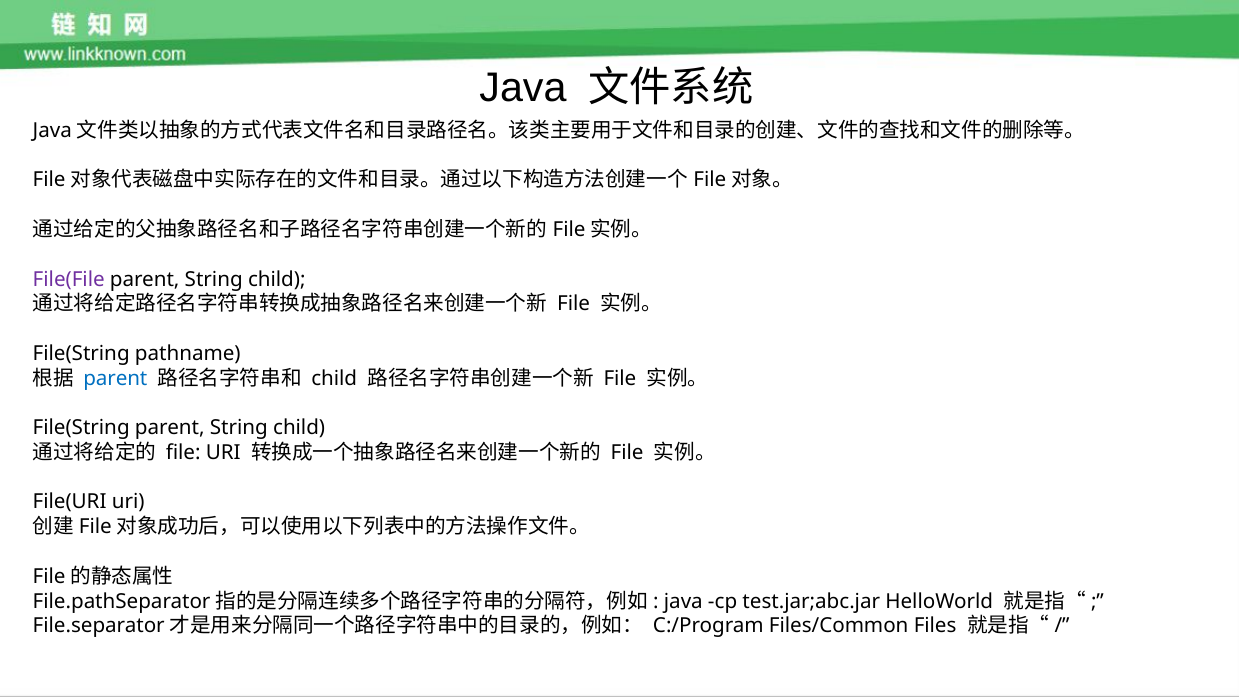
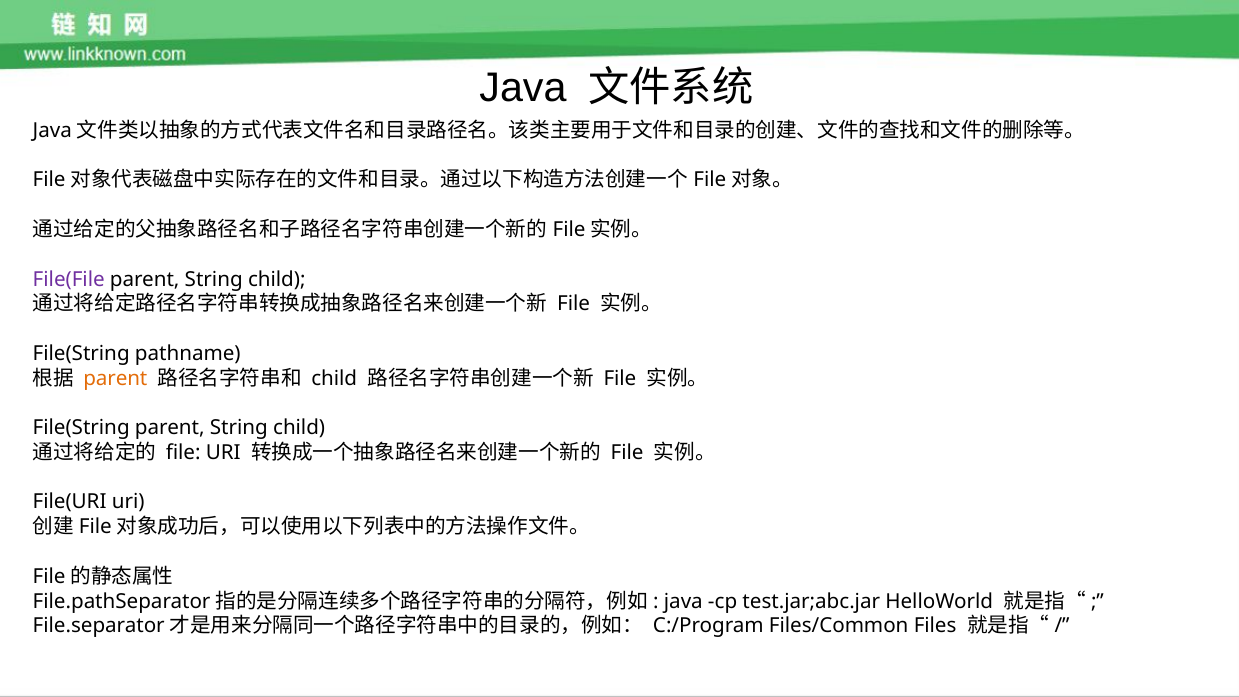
parent at (115, 378) colour: blue -> orange
